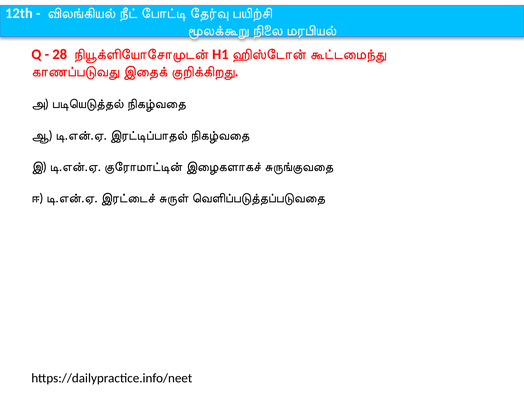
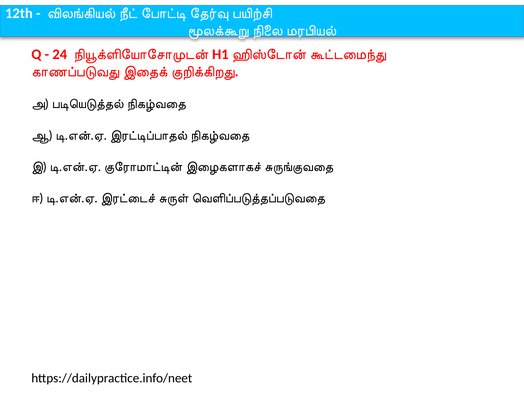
28: 28 -> 24
